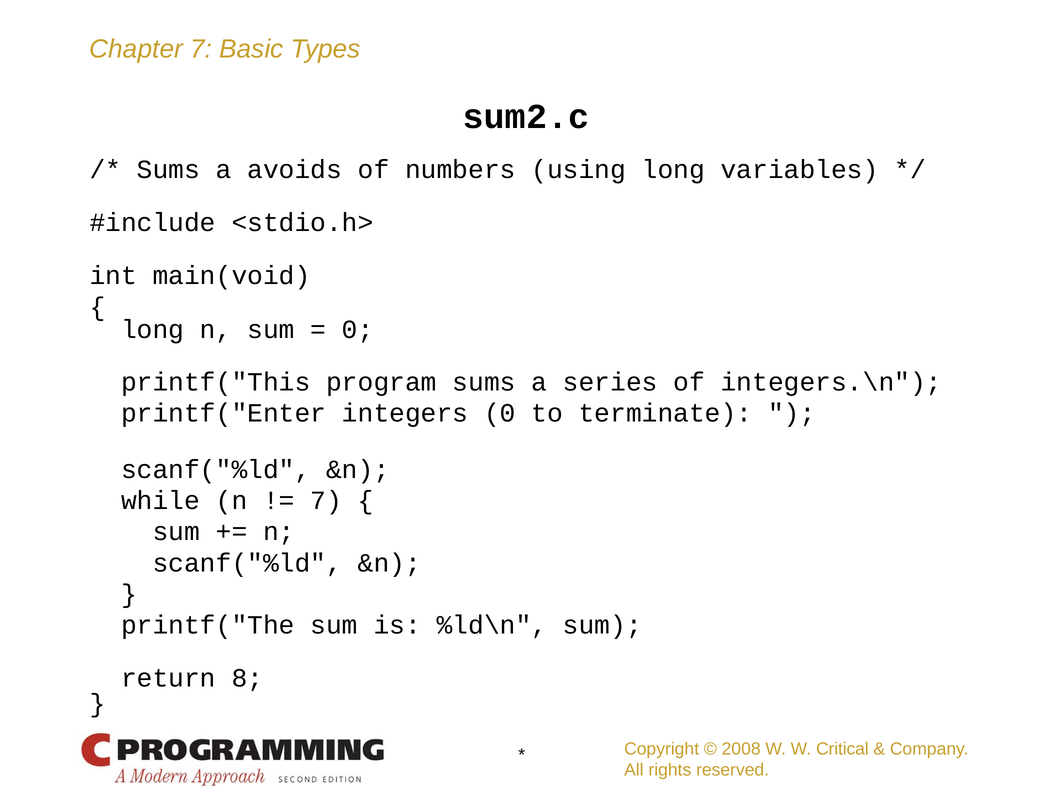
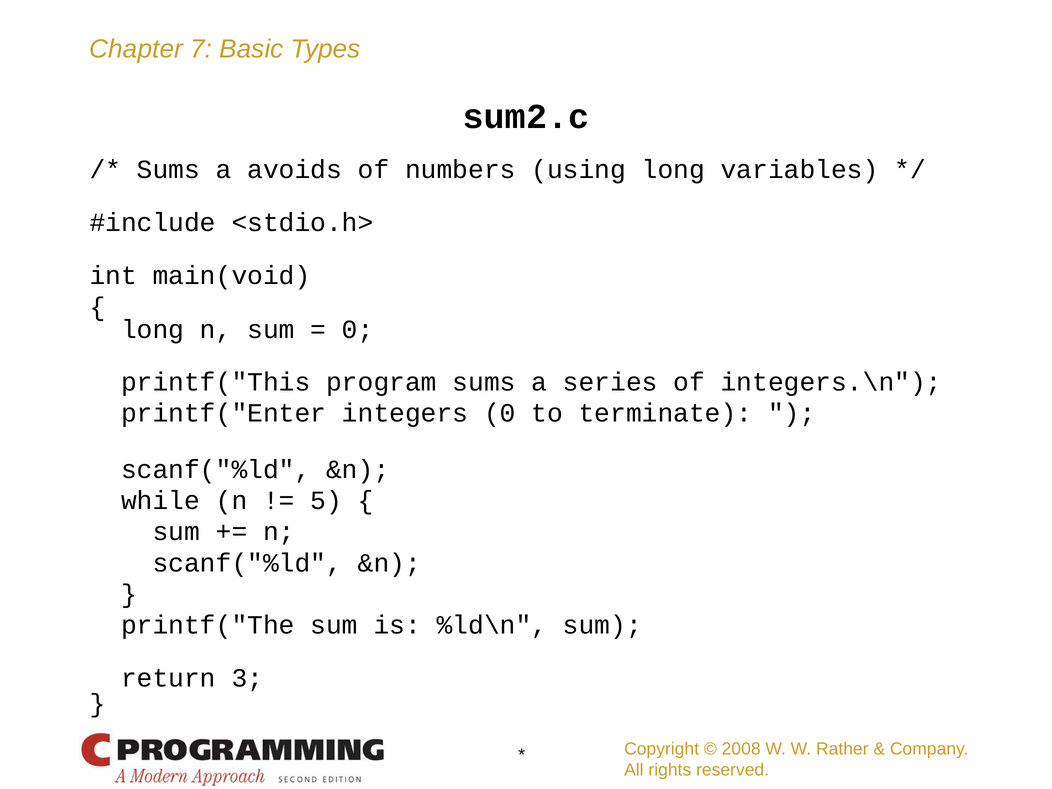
7 at (326, 501): 7 -> 5
8: 8 -> 3
Critical: Critical -> Rather
